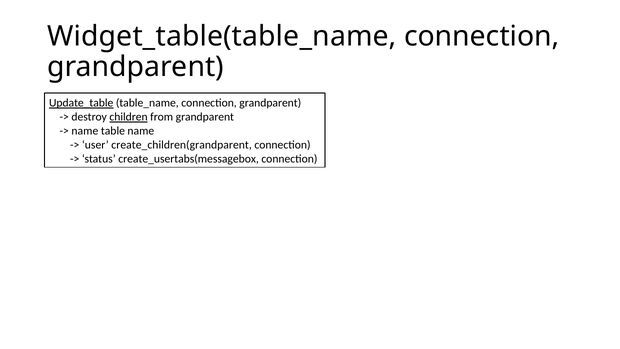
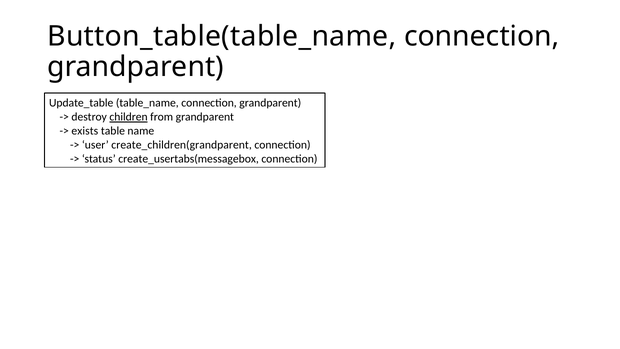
Widget_table(table_name: Widget_table(table_name -> Button_table(table_name
Update_table underline: present -> none
name at (85, 131): name -> exists
